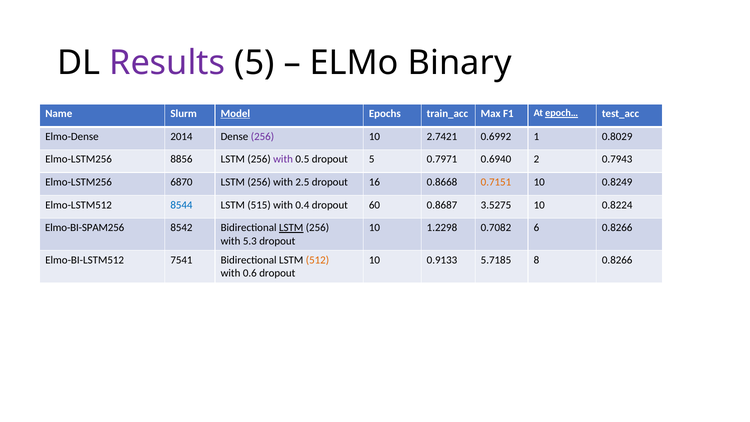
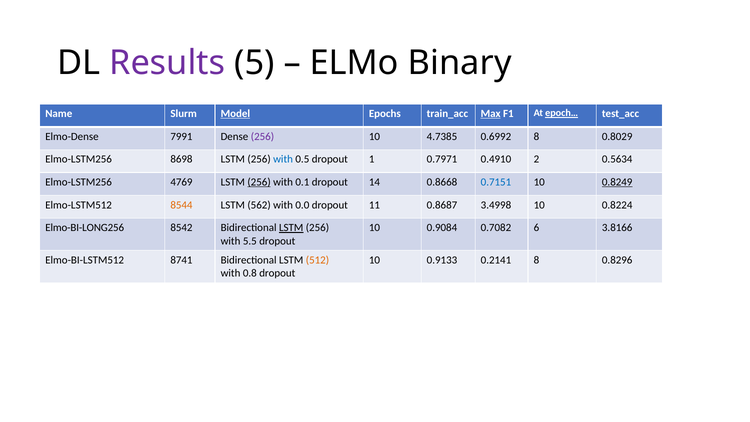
Max underline: none -> present
2014: 2014 -> 7991
2.7421: 2.7421 -> 4.7385
0.6992 1: 1 -> 8
8856: 8856 -> 8698
with at (283, 159) colour: purple -> blue
dropout 5: 5 -> 1
0.6940: 0.6940 -> 0.4910
0.7943: 0.7943 -> 0.5634
6870: 6870 -> 4769
256 at (259, 182) underline: none -> present
2.5: 2.5 -> 0.1
16: 16 -> 14
0.7151 colour: orange -> blue
0.8249 underline: none -> present
8544 colour: blue -> orange
515: 515 -> 562
0.4: 0.4 -> 0.0
60: 60 -> 11
3.5275: 3.5275 -> 3.4998
Elmo-BI-SPAM256: Elmo-BI-SPAM256 -> Elmo-BI-LONG256
1.2298: 1.2298 -> 0.9084
6 0.8266: 0.8266 -> 3.8166
5.3: 5.3 -> 5.5
7541: 7541 -> 8741
5.7185: 5.7185 -> 0.2141
8 0.8266: 0.8266 -> 0.8296
0.6: 0.6 -> 0.8
